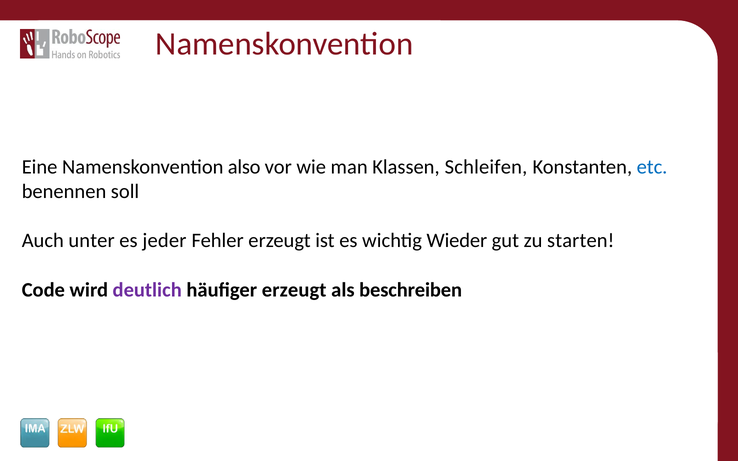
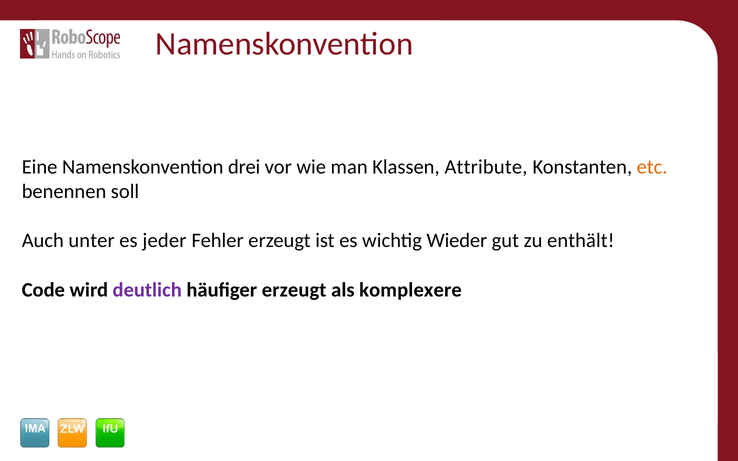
also: also -> drei
Schleifen: Schleifen -> Attribute
etc colour: blue -> orange
starten: starten -> enthält
beschreiben: beschreiben -> komplexere
